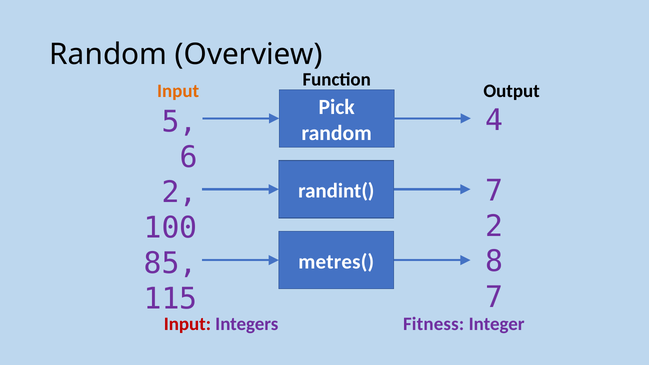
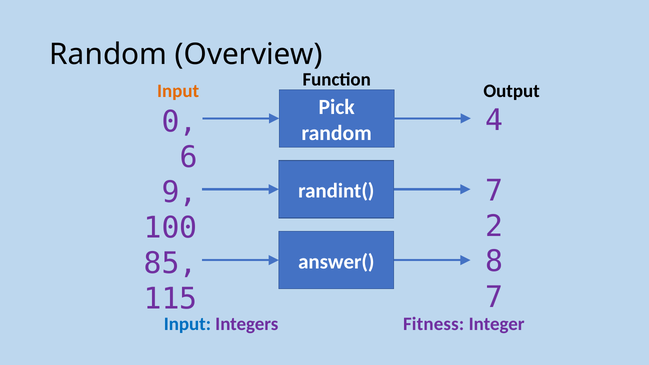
5: 5 -> 0
2 at (179, 192): 2 -> 9
metres(: metres( -> answer(
Input at (187, 324) colour: red -> blue
